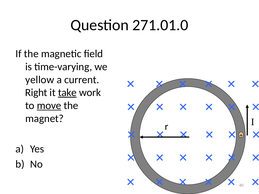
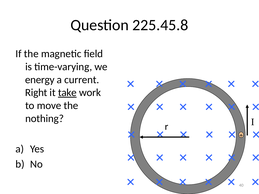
271.01.0: 271.01.0 -> 225.45.8
yellow: yellow -> energy
move underline: present -> none
magnet: magnet -> nothing
